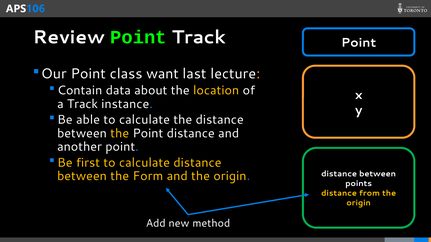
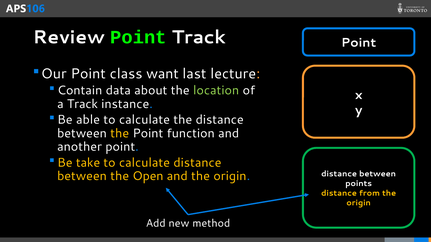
location colour: yellow -> light green
Point distance: distance -> function
first: first -> take
Form: Form -> Open
